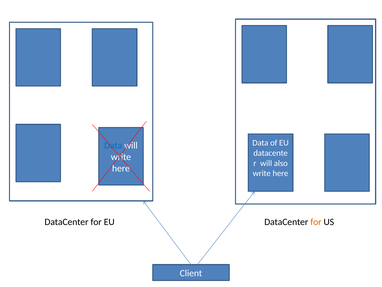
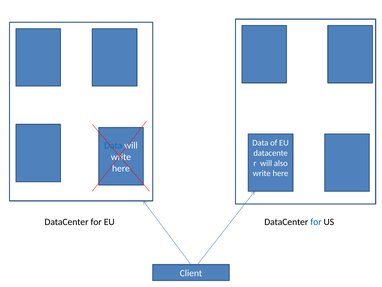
for at (316, 222) colour: orange -> blue
